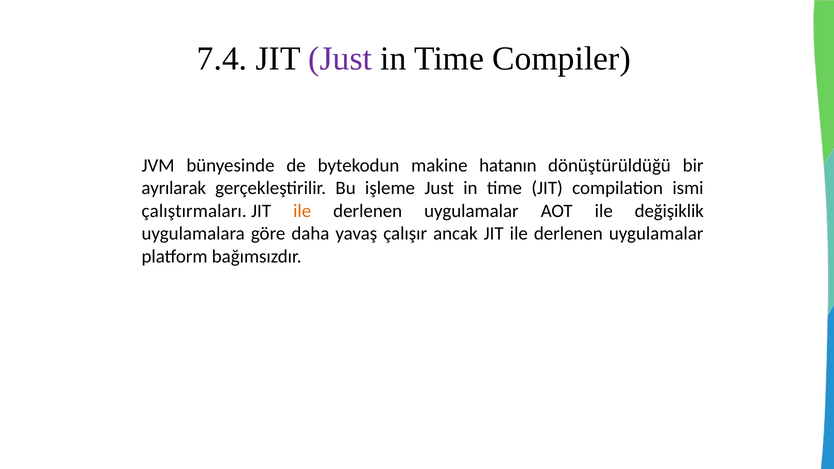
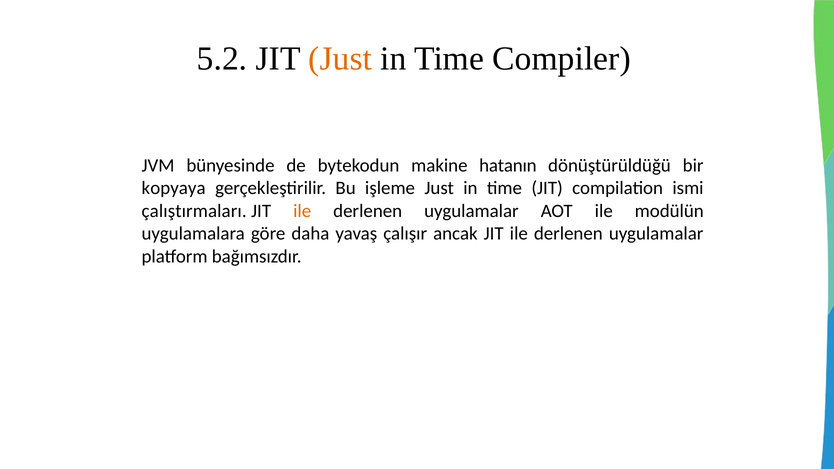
7.4: 7.4 -> 5.2
Just at (340, 59) colour: purple -> orange
ayrılarak: ayrılarak -> kopyaya
değişiklik: değişiklik -> modülün
